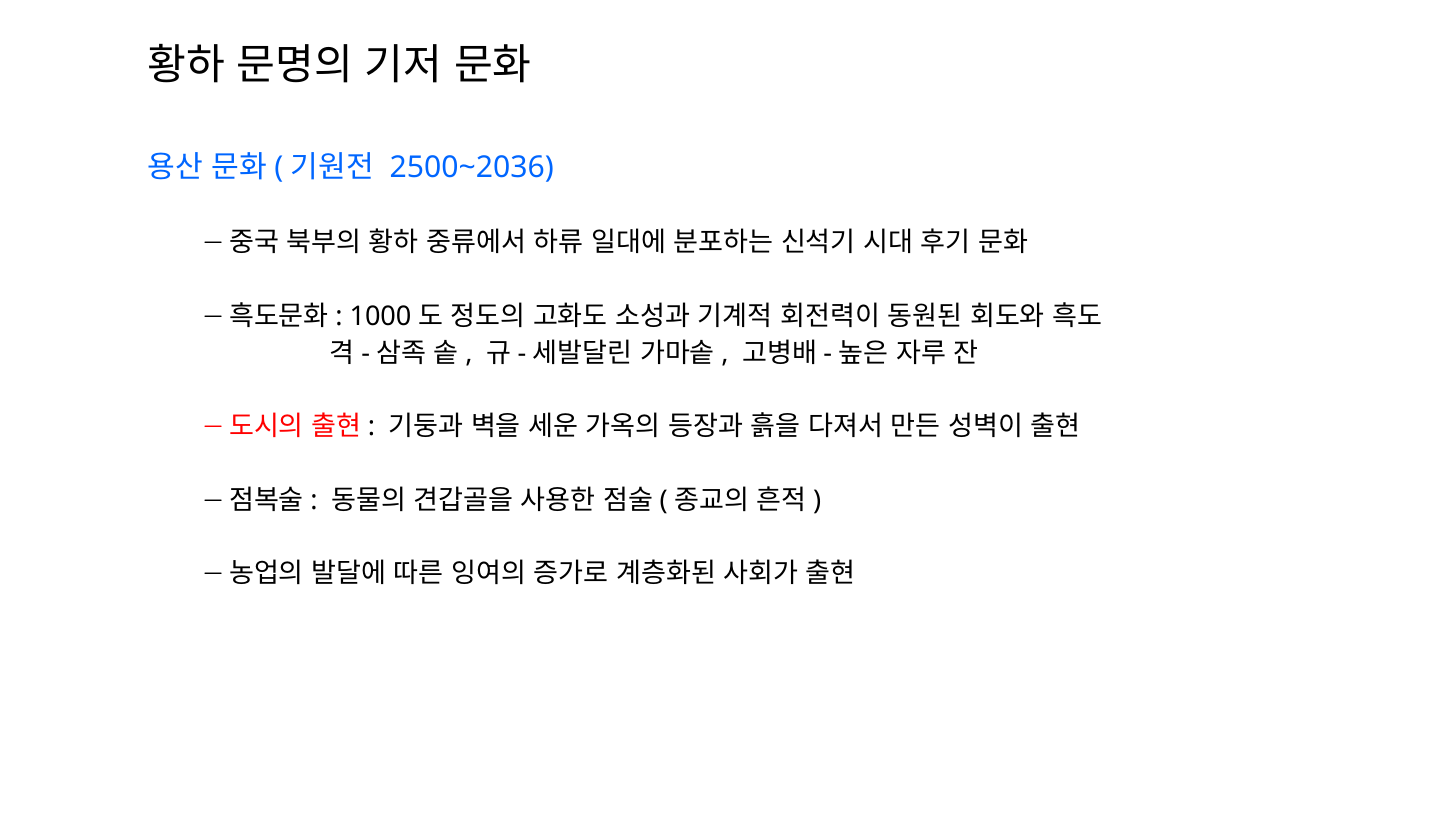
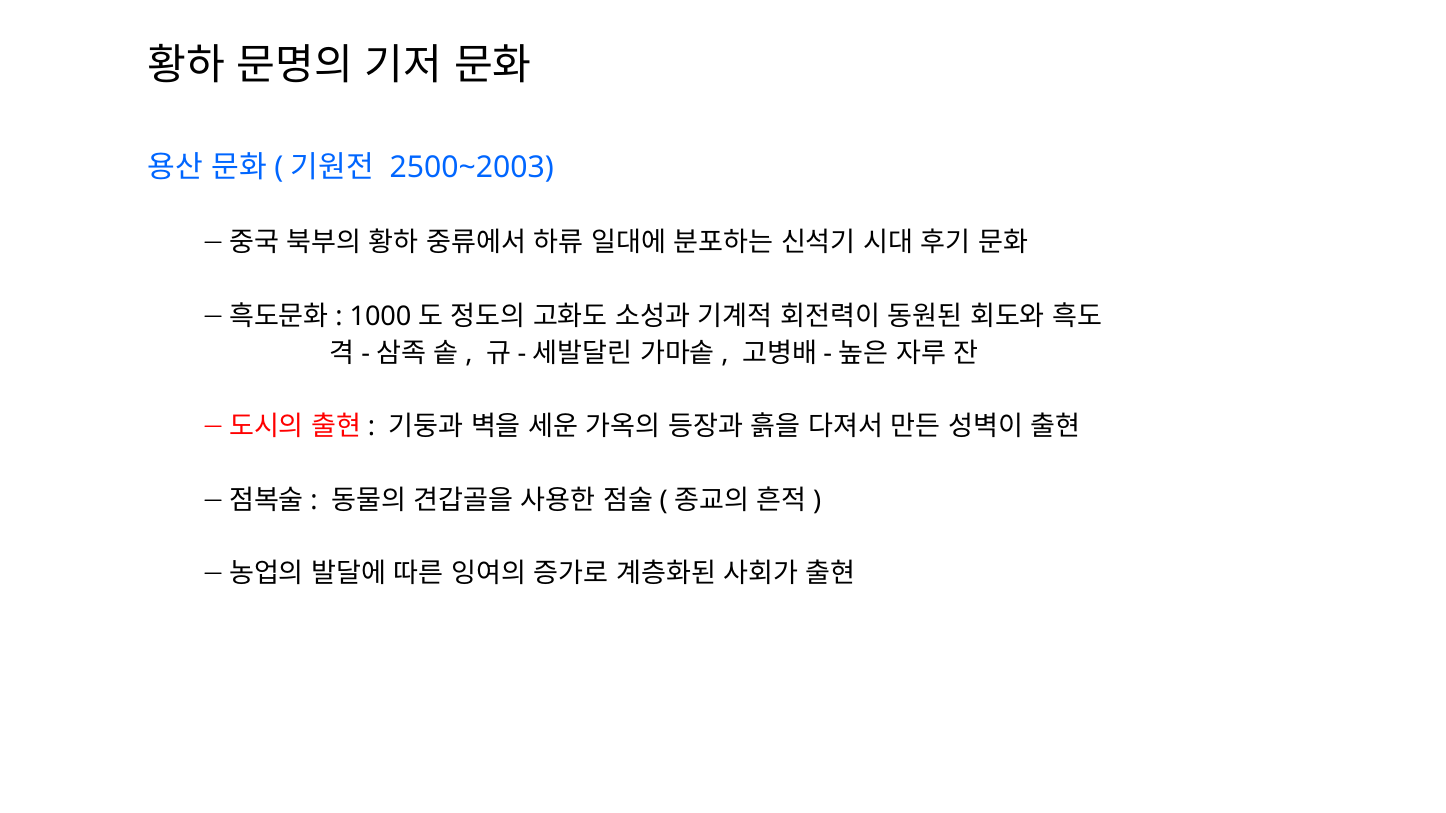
2500~2036: 2500~2036 -> 2500~2003
